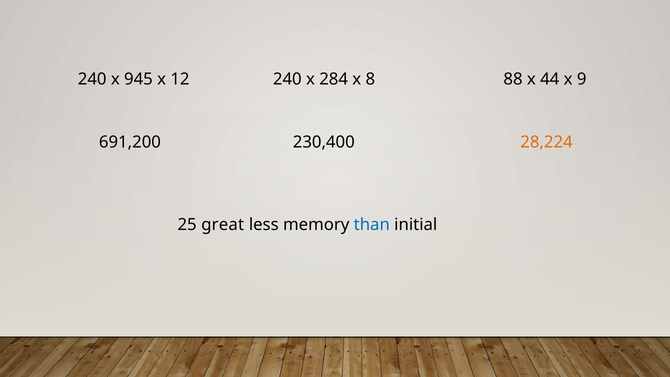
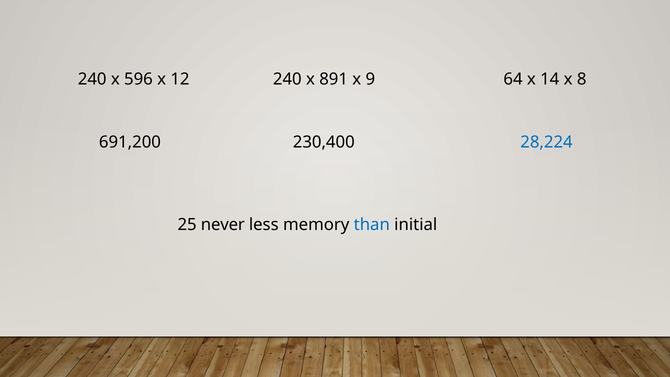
945: 945 -> 596
284: 284 -> 891
8: 8 -> 9
88: 88 -> 64
44: 44 -> 14
9: 9 -> 8
28,224 colour: orange -> blue
great: great -> never
